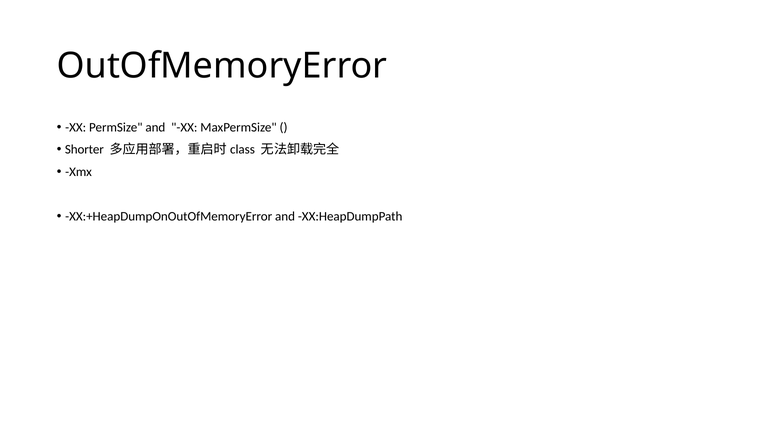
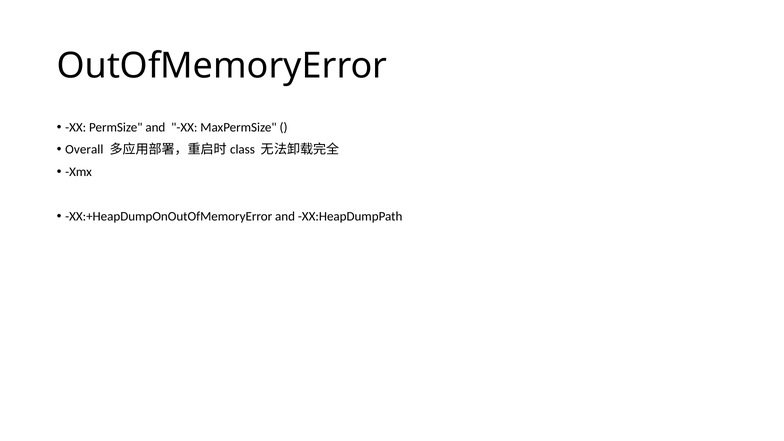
Shorter: Shorter -> Overall
